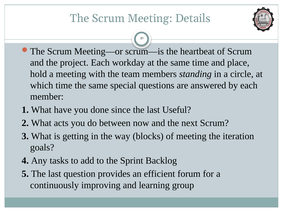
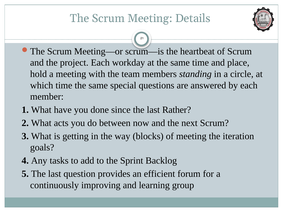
Useful: Useful -> Rather
